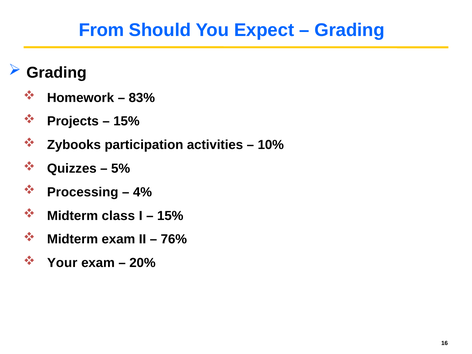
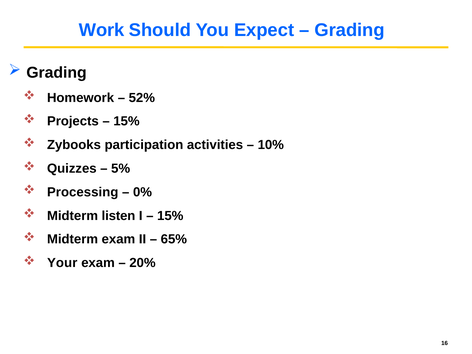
From: From -> Work
83%: 83% -> 52%
4%: 4% -> 0%
class: class -> listen
76%: 76% -> 65%
